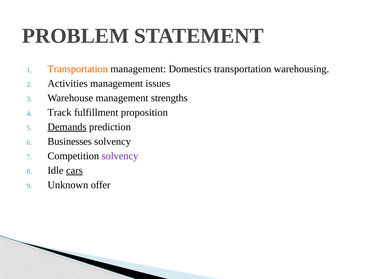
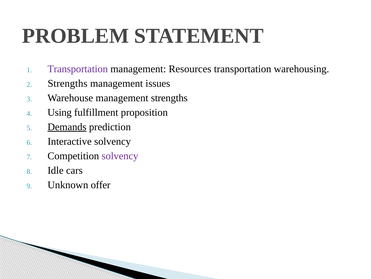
Transportation at (78, 69) colour: orange -> purple
Domestics: Domestics -> Resources
Activities at (68, 83): Activities -> Strengths
Track: Track -> Using
Businesses: Businesses -> Interactive
cars underline: present -> none
